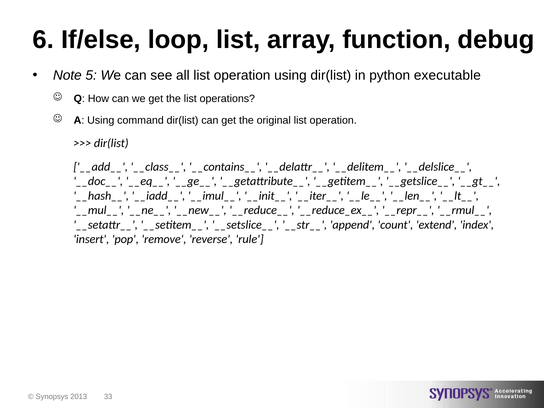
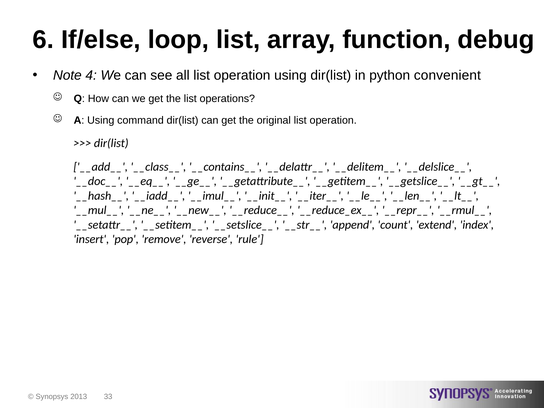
5: 5 -> 4
executable: executable -> convenient
